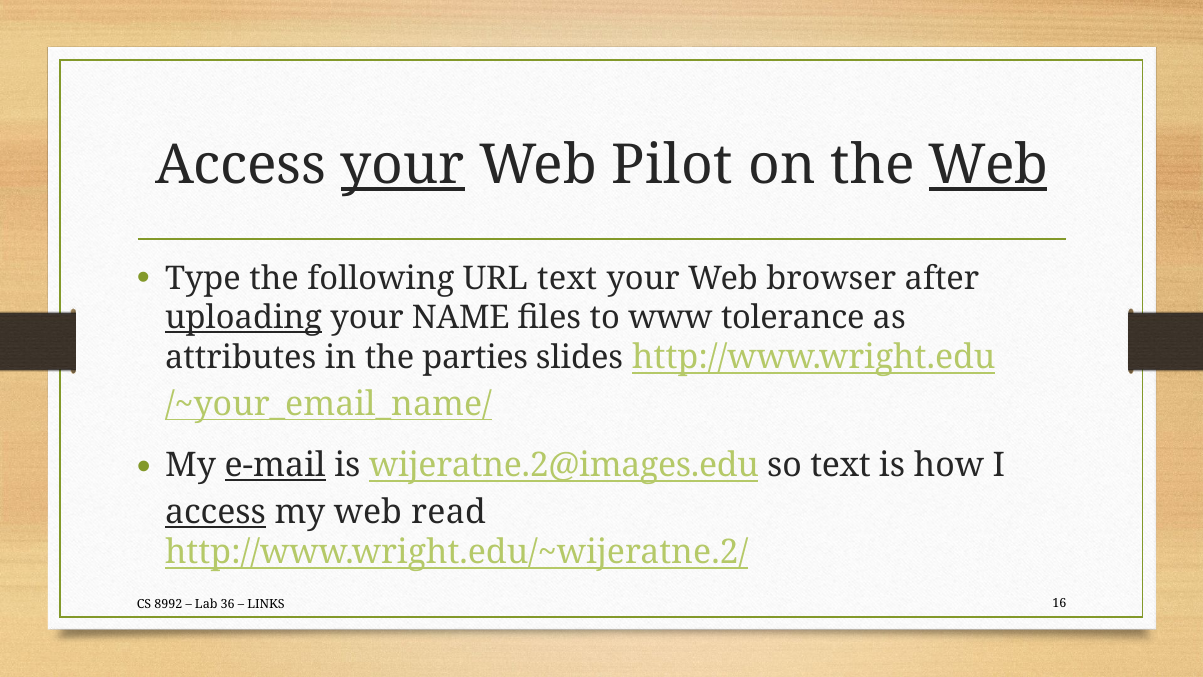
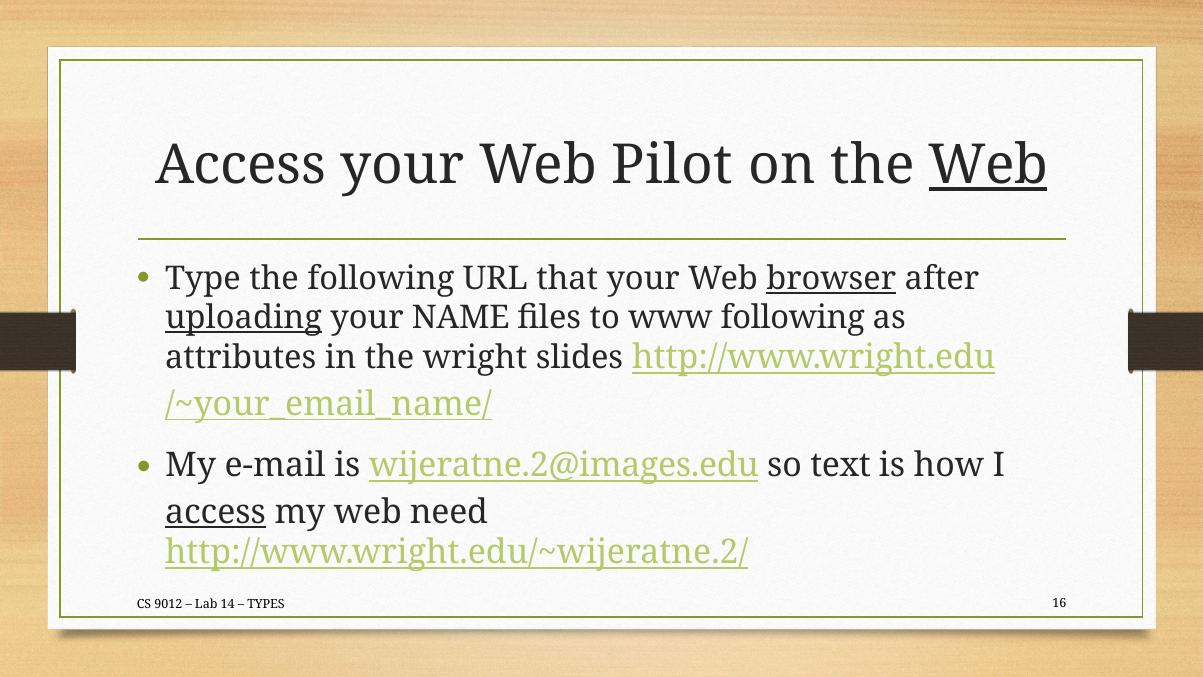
your at (403, 165) underline: present -> none
URL text: text -> that
browser underline: none -> present
www tolerance: tolerance -> following
parties: parties -> wright
e-mail underline: present -> none
read: read -> need
8992: 8992 -> 9012
36: 36 -> 14
LINKS: LINKS -> TYPES
